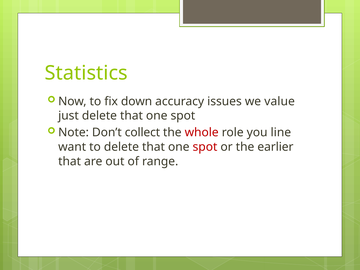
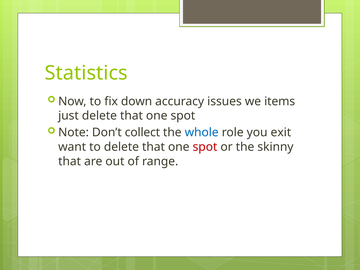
value: value -> items
whole colour: red -> blue
line: line -> exit
earlier: earlier -> skinny
